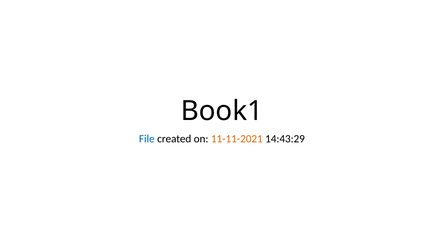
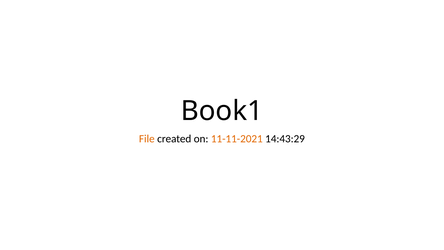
File colour: blue -> orange
